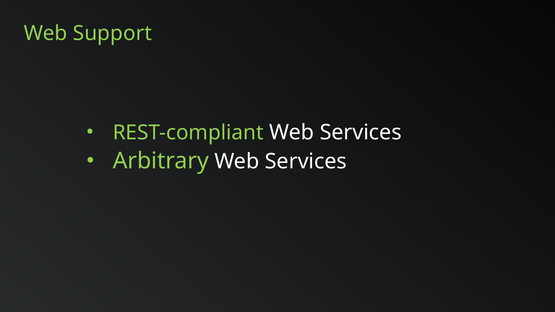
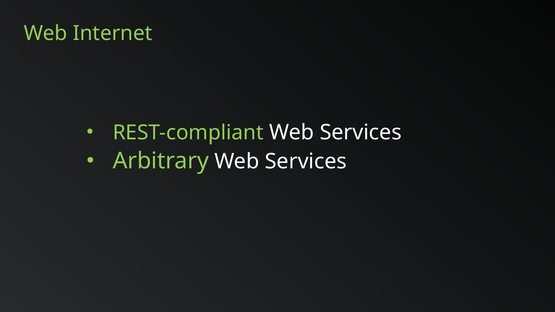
Support: Support -> Internet
